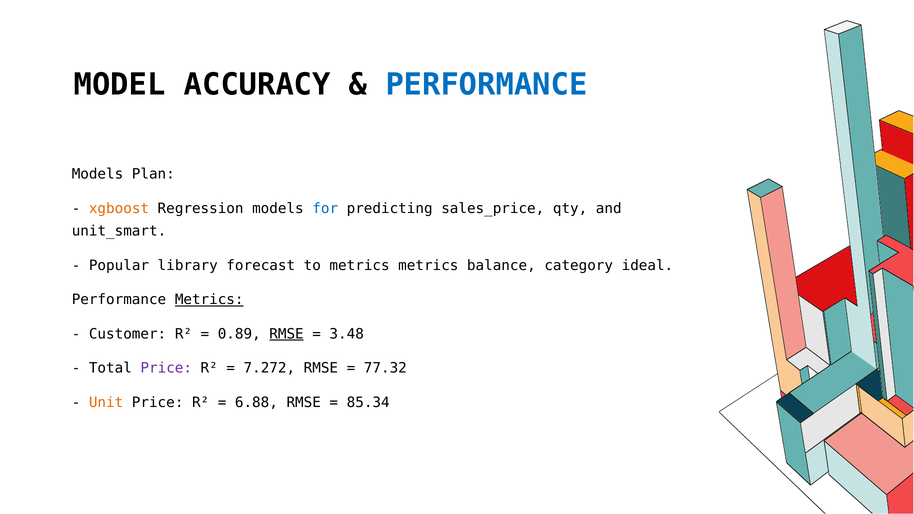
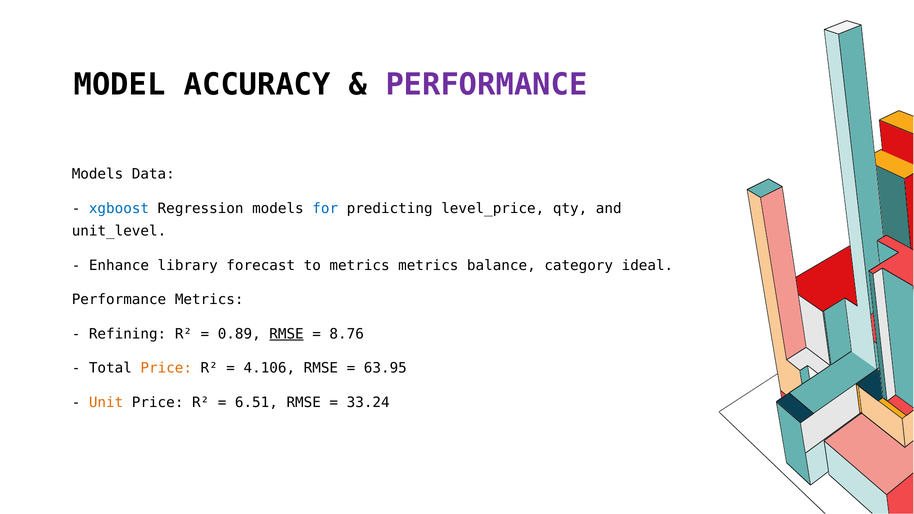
PERFORMANCE at (486, 85) colour: blue -> purple
Plan: Plan -> Data
xgboost colour: orange -> blue
sales_price: sales_price -> level_price
unit_smart: unit_smart -> unit_level
Popular: Popular -> Enhance
Metrics at (209, 300) underline: present -> none
Customer: Customer -> Refining
3.48: 3.48 -> 8.76
Price at (166, 368) colour: purple -> orange
7.272: 7.272 -> 4.106
77.32: 77.32 -> 63.95
6.88: 6.88 -> 6.51
85.34: 85.34 -> 33.24
